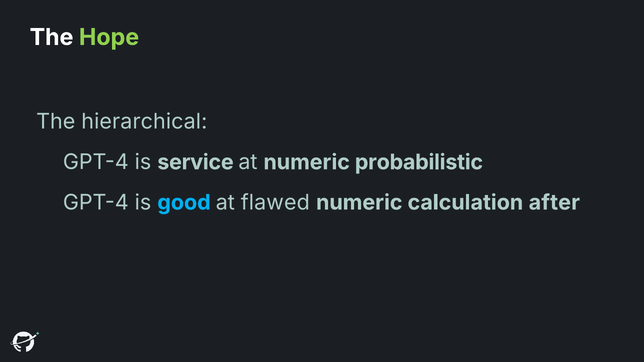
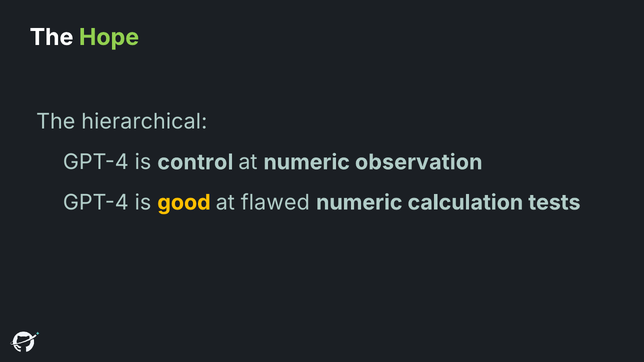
service: service -> control
probabilistic: probabilistic -> observation
good colour: light blue -> yellow
after: after -> tests
